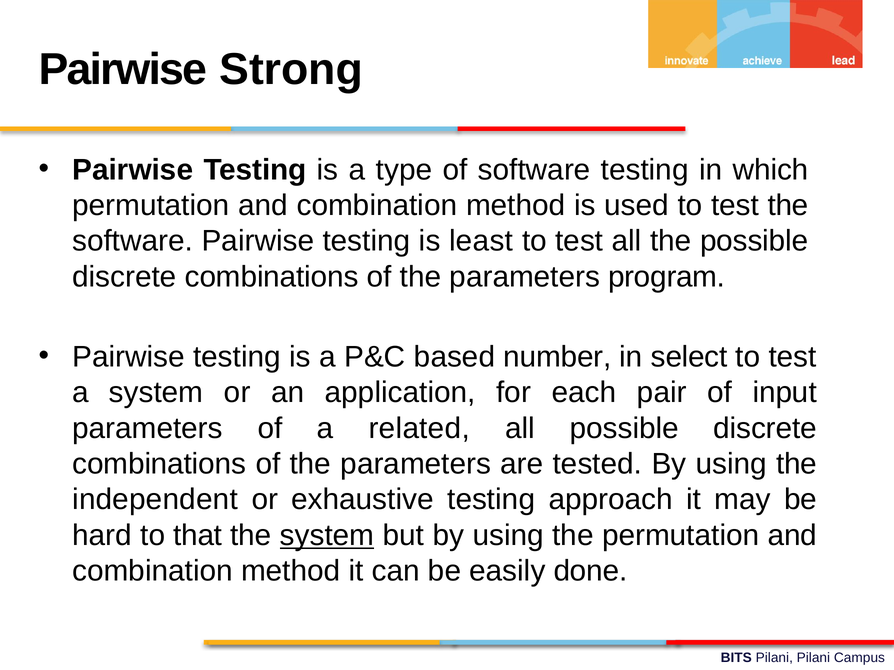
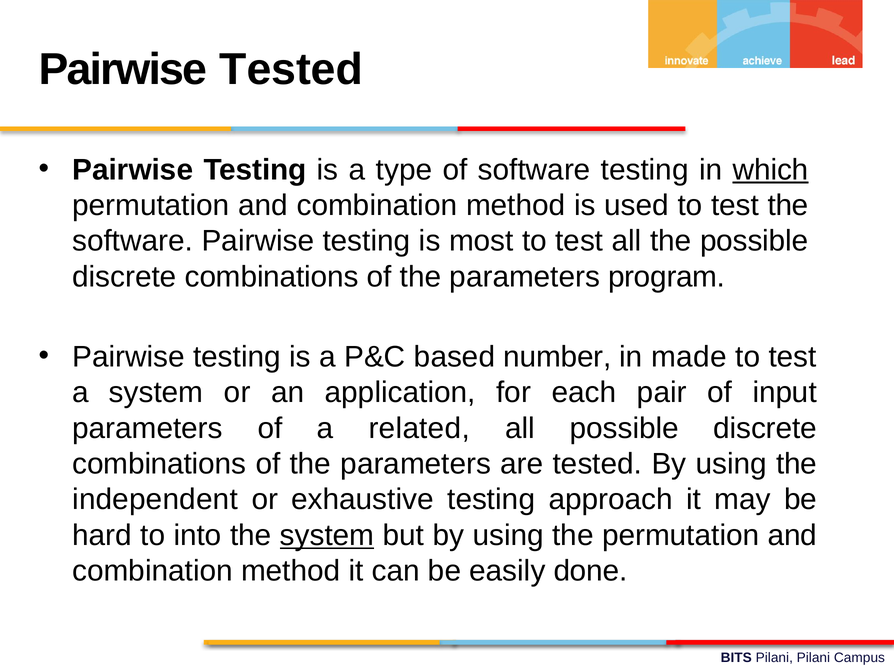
Pairwise Strong: Strong -> Tested
which underline: none -> present
least: least -> most
select: select -> made
that: that -> into
